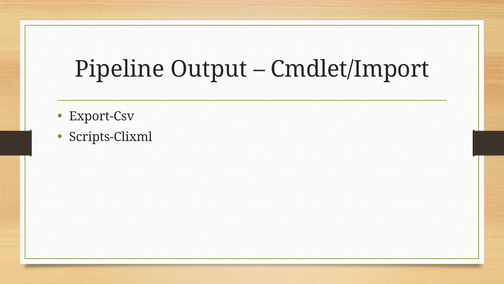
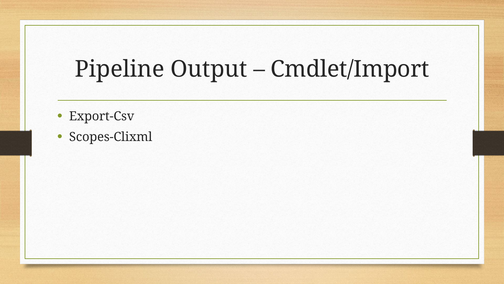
Scripts-Clixml: Scripts-Clixml -> Scopes-Clixml
